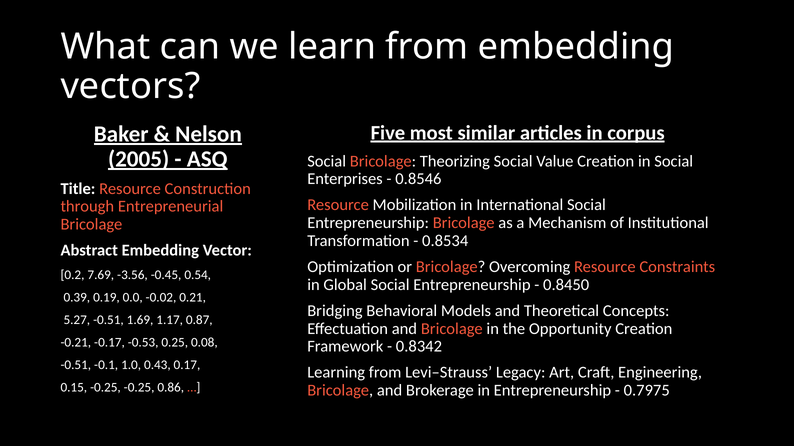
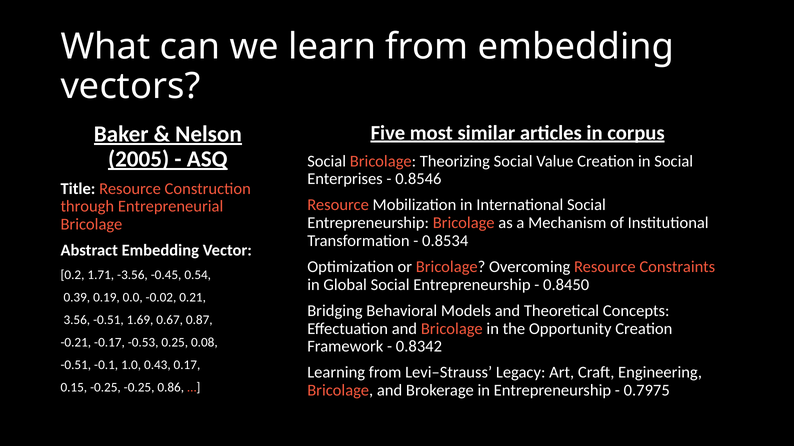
7.69: 7.69 -> 1.71
5.27: 5.27 -> 3.56
1.17: 1.17 -> 0.67
